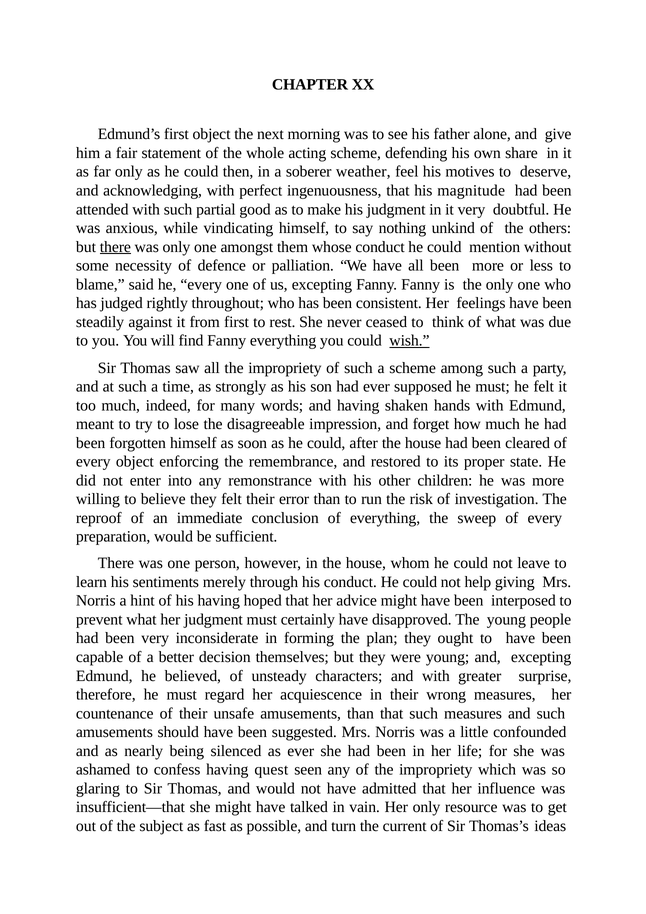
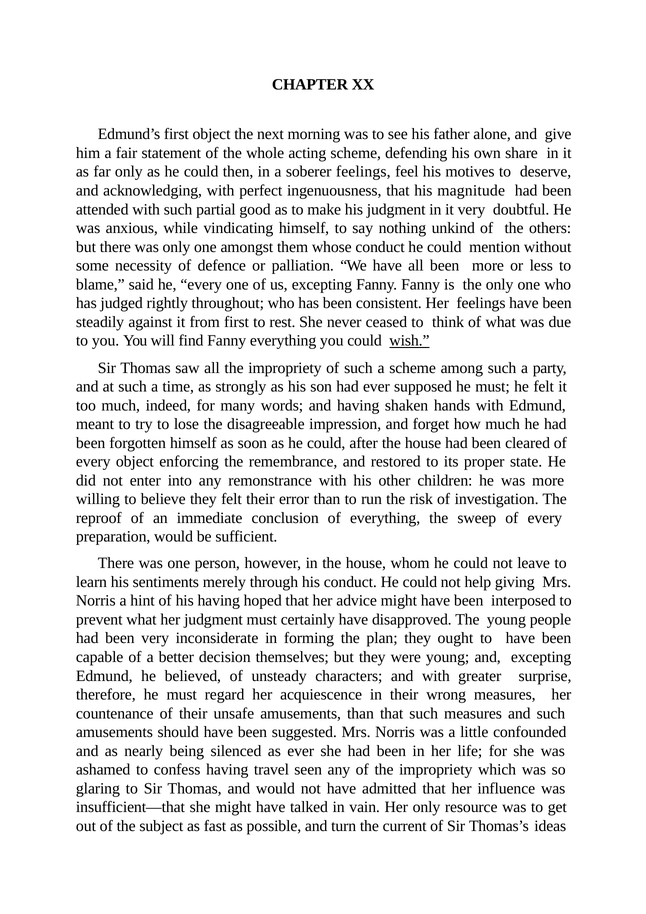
soberer weather: weather -> feelings
there at (115, 247) underline: present -> none
quest: quest -> travel
